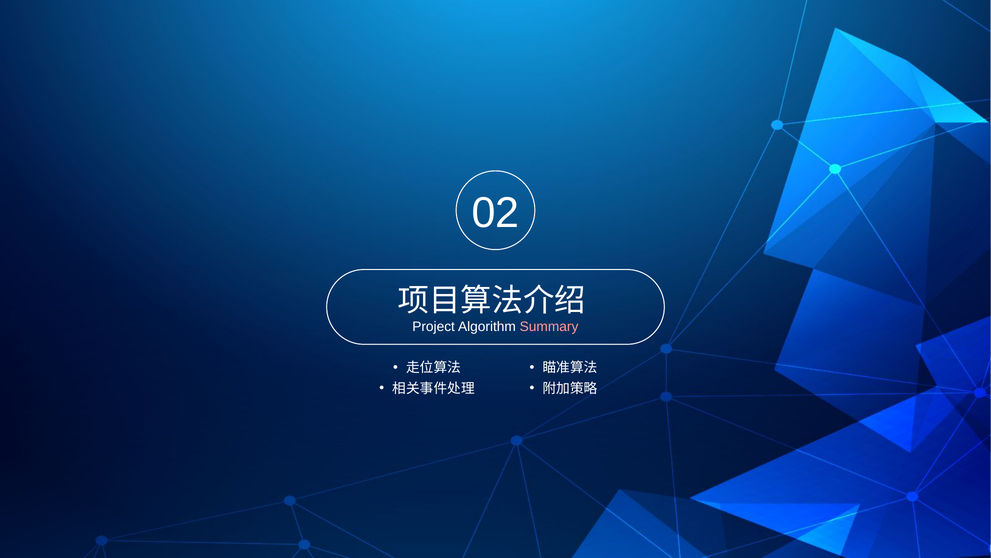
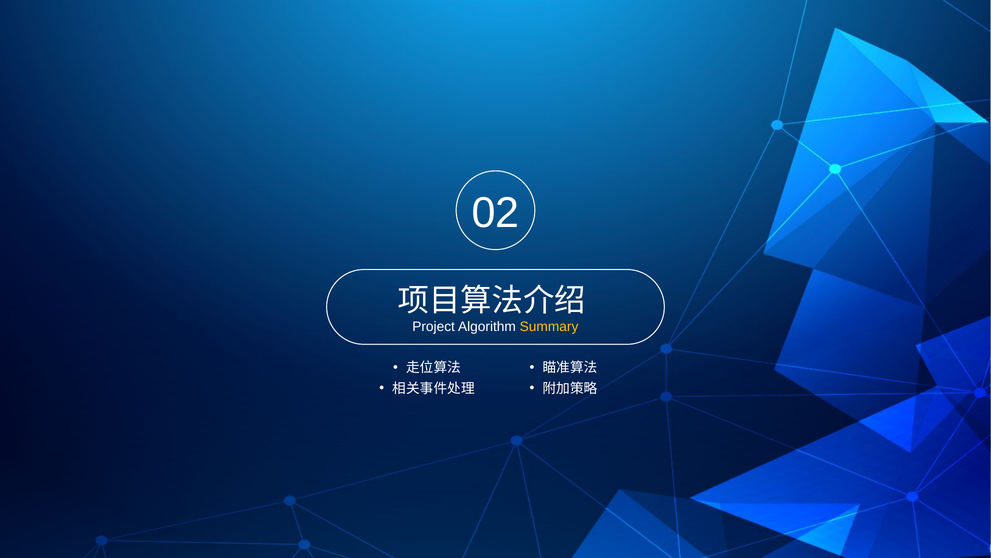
Summary colour: pink -> yellow
